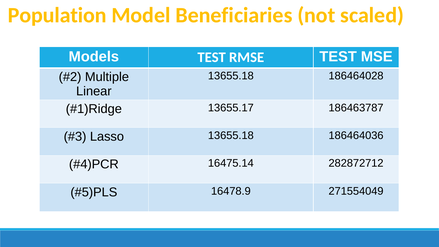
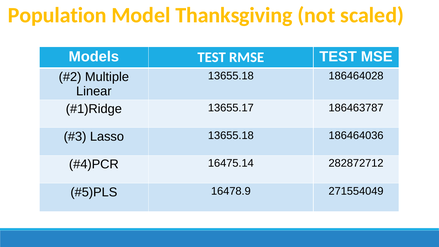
Beneficiaries: Beneficiaries -> Thanksgiving
